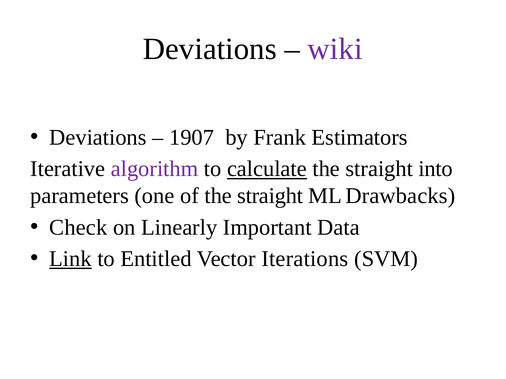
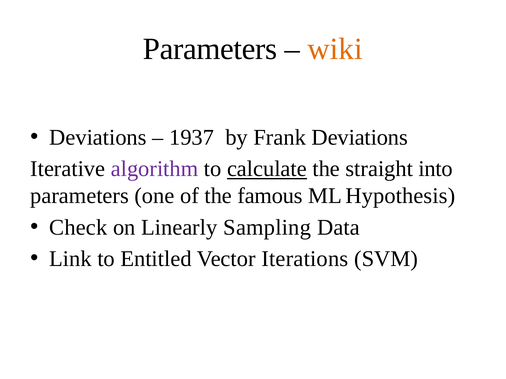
Deviations at (210, 49): Deviations -> Parameters
wiki colour: purple -> orange
1907: 1907 -> 1937
Frank Estimators: Estimators -> Deviations
of the straight: straight -> famous
Drawbacks: Drawbacks -> Hypothesis
Important: Important -> Sampling
Link underline: present -> none
